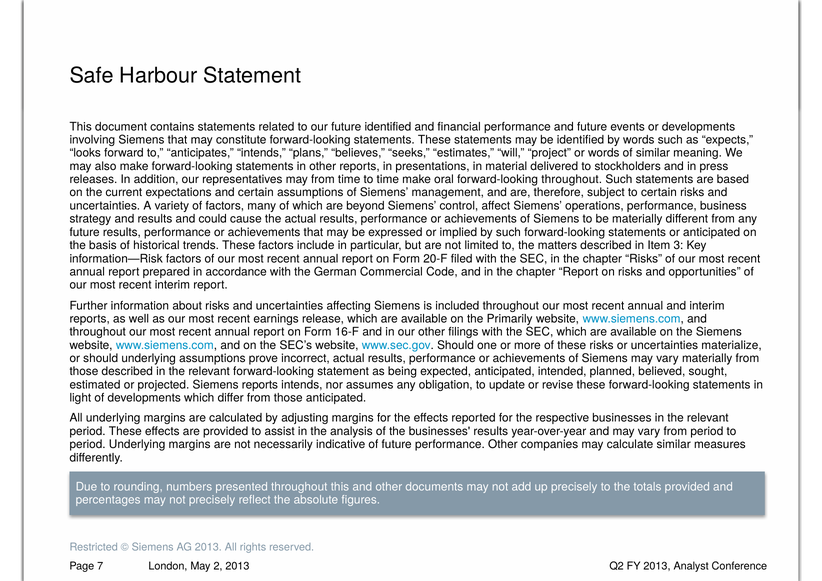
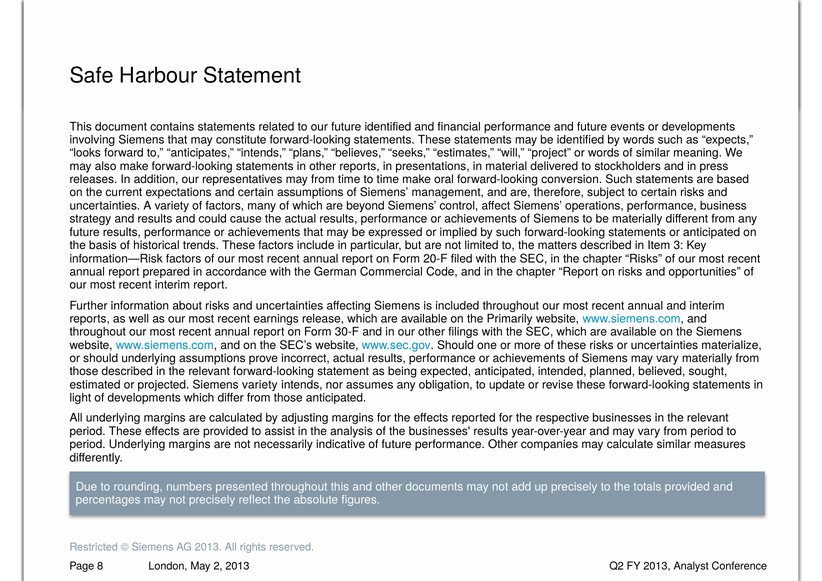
forward-looking throughout: throughout -> conversion
16-F: 16-F -> 30-F
Siemens reports: reports -> variety
7: 7 -> 8
